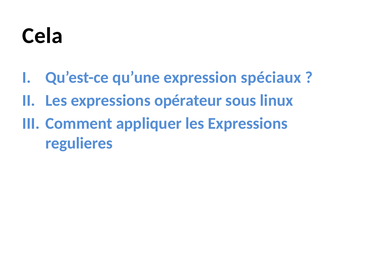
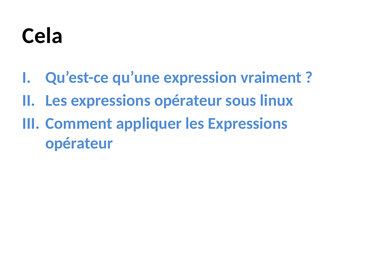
spéciaux: spéciaux -> vraiment
regulieres at (79, 143): regulieres -> opérateur
